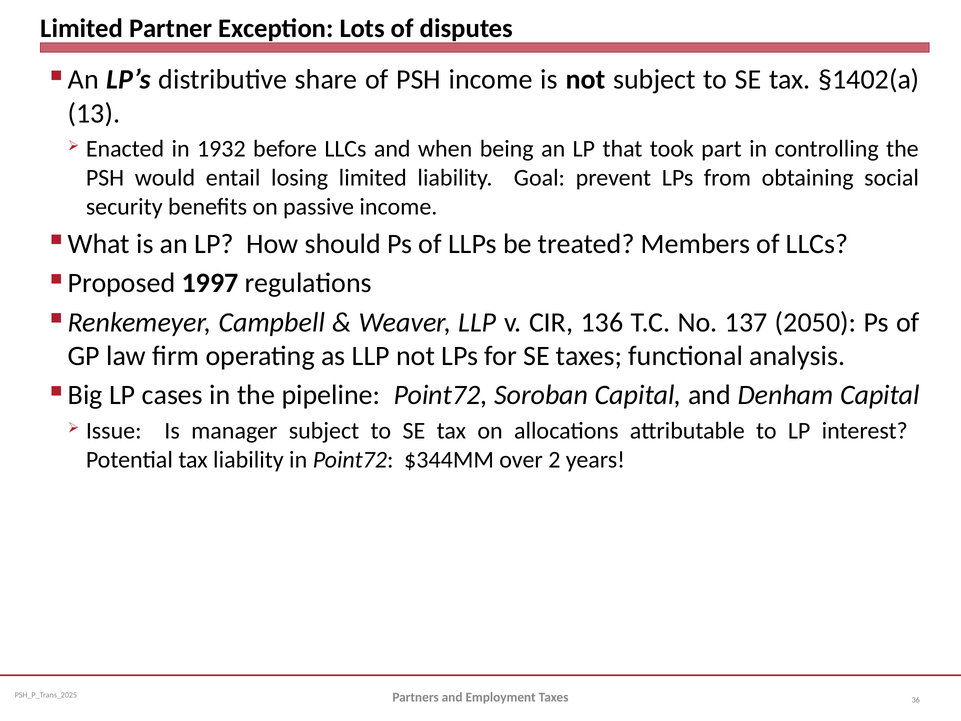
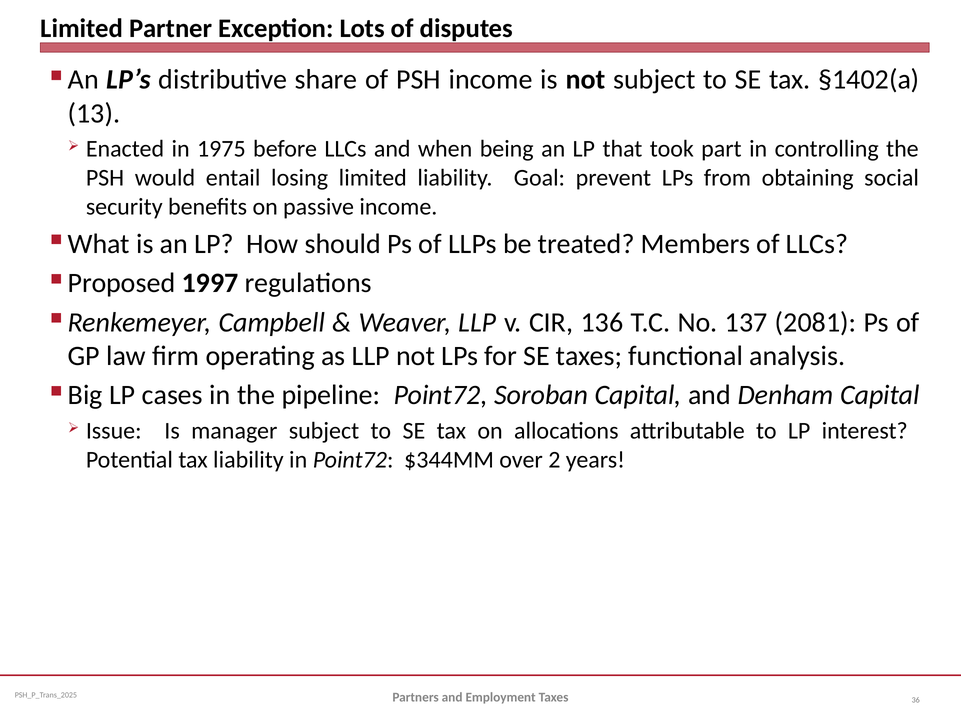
1932: 1932 -> 1975
2050: 2050 -> 2081
